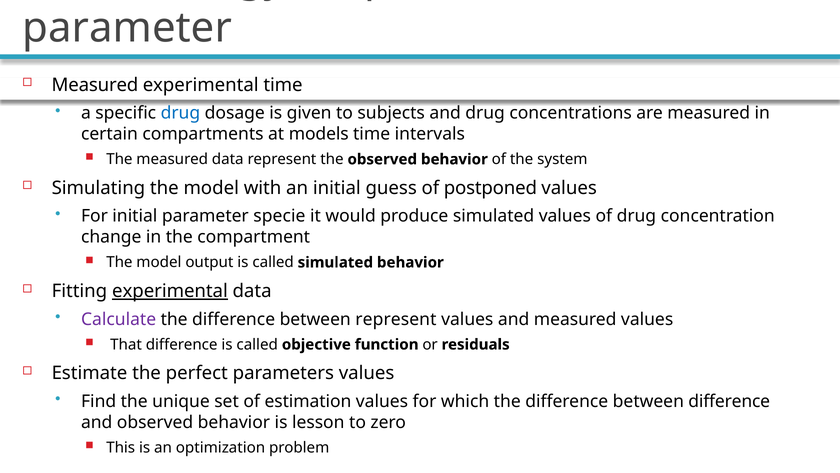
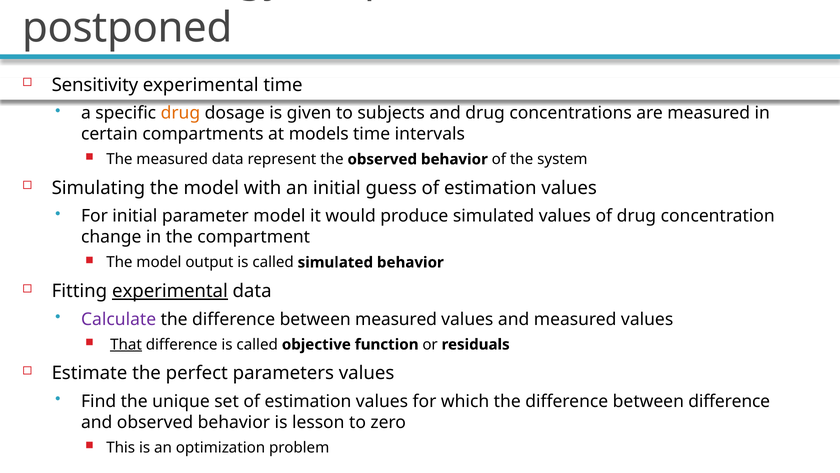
parameter at (127, 28): parameter -> postponed
Measured at (95, 85): Measured -> Sensitivity
drug at (180, 113) colour: blue -> orange
guess of postponed: postponed -> estimation
parameter specie: specie -> model
between represent: represent -> measured
That underline: none -> present
